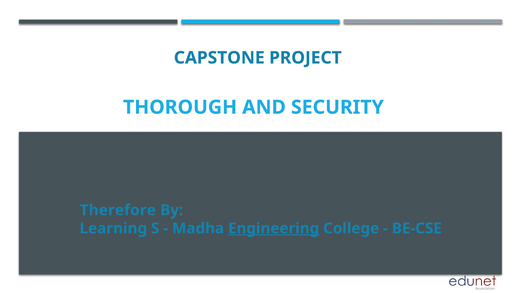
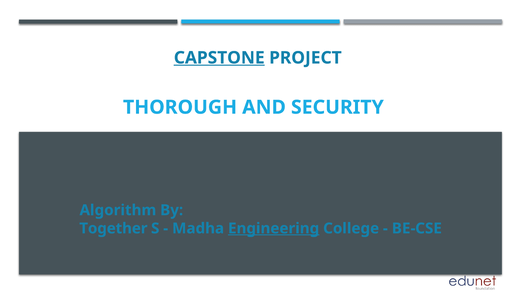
CAPSTONE underline: none -> present
Therefore: Therefore -> Algorithm
Learning: Learning -> Together
